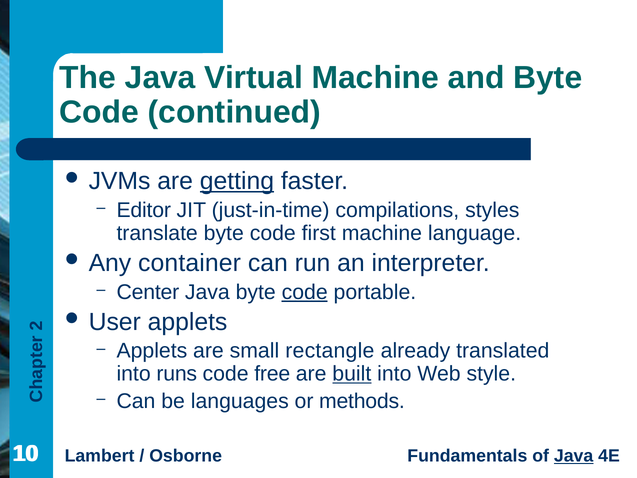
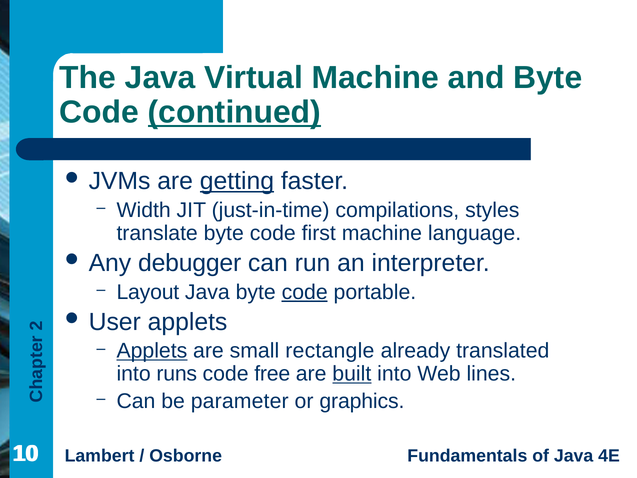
continued underline: none -> present
Editor: Editor -> Width
container: container -> debugger
Center: Center -> Layout
Applets at (152, 351) underline: none -> present
style: style -> lines
languages: languages -> parameter
methods: methods -> graphics
Java at (574, 456) underline: present -> none
